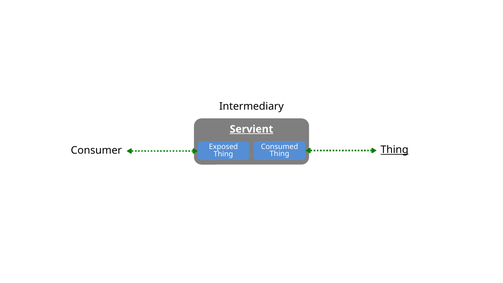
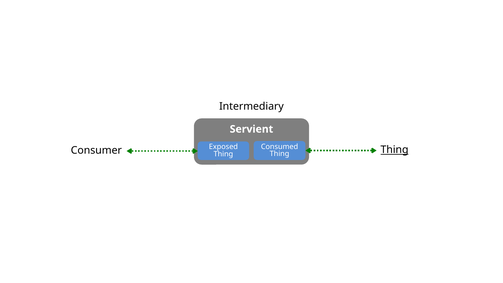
Servient underline: present -> none
